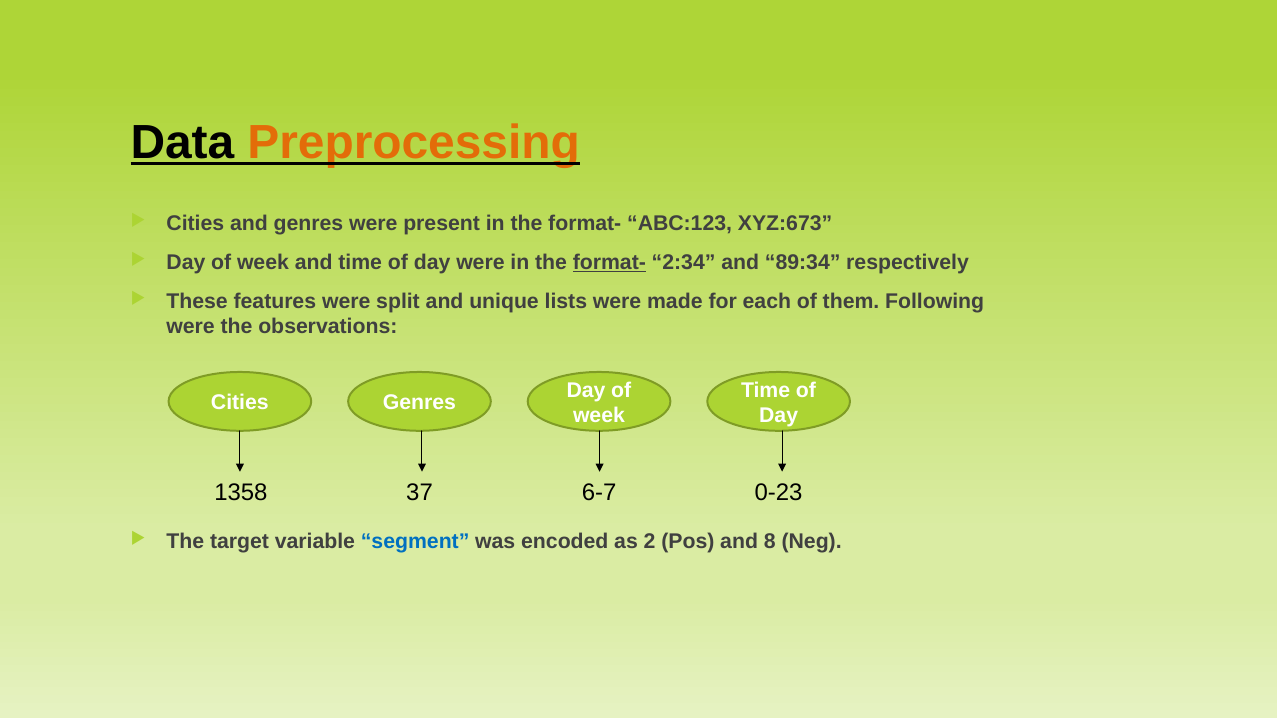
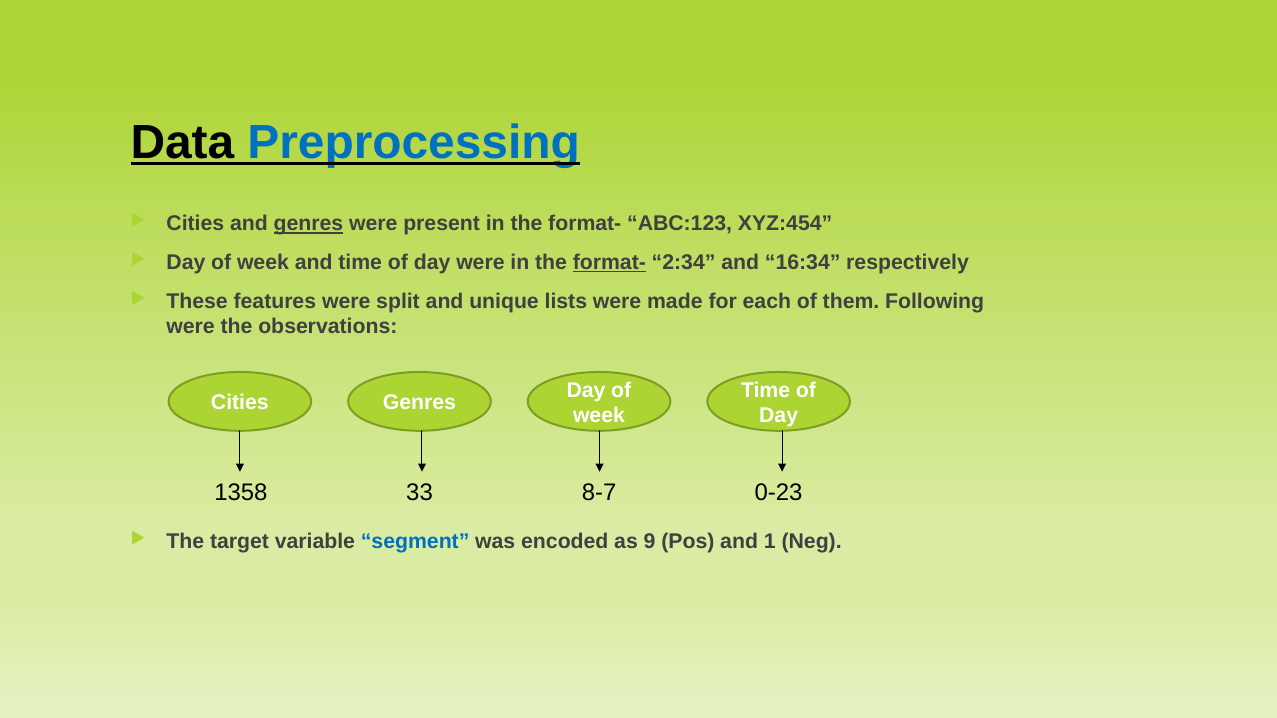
Preprocessing colour: orange -> blue
genres at (308, 224) underline: none -> present
XYZ:673: XYZ:673 -> XYZ:454
89:34: 89:34 -> 16:34
37: 37 -> 33
6-7: 6-7 -> 8-7
2: 2 -> 9
8: 8 -> 1
